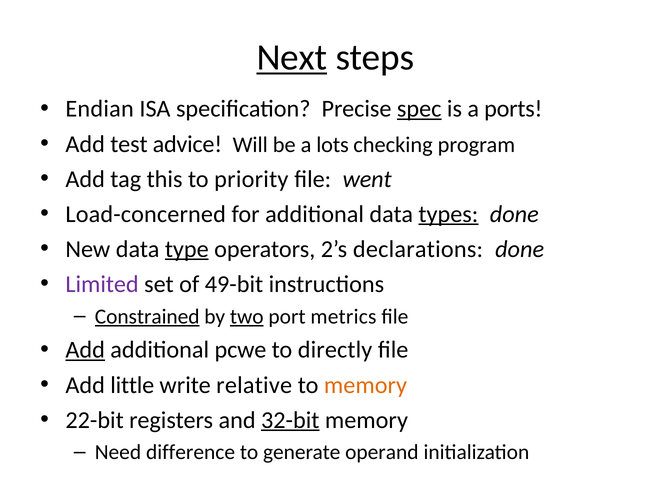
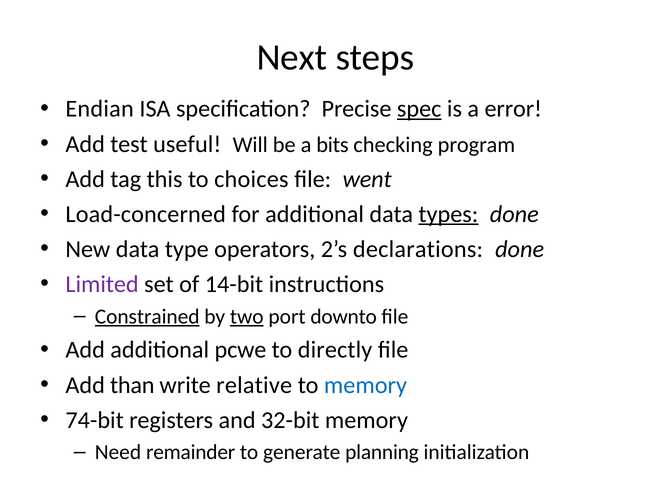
Next underline: present -> none
ports: ports -> error
advice: advice -> useful
lots: lots -> bits
priority: priority -> choices
type underline: present -> none
49-bit: 49-bit -> 14-bit
metrics: metrics -> downto
Add at (85, 350) underline: present -> none
little: little -> than
memory at (366, 385) colour: orange -> blue
22-bit: 22-bit -> 74-bit
32-bit underline: present -> none
difference: difference -> remainder
operand: operand -> planning
